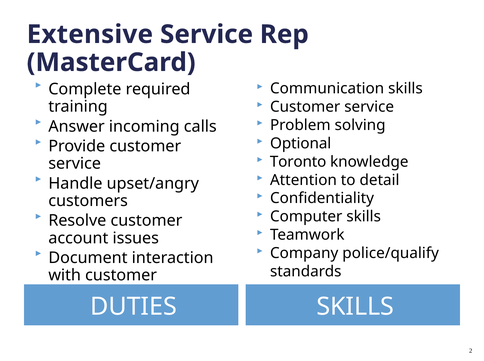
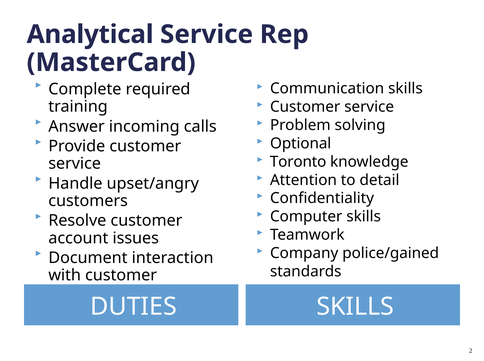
Extensive: Extensive -> Analytical
police/qualify: police/qualify -> police/gained
